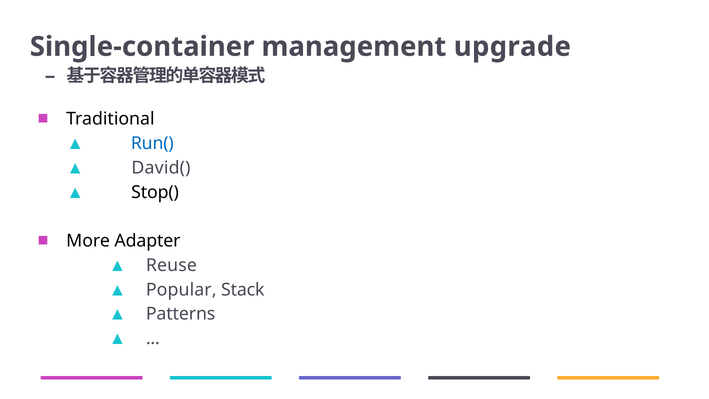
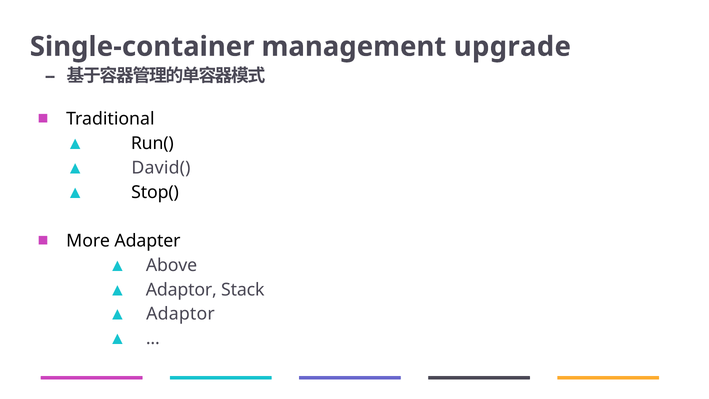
Run( colour: blue -> black
Reuse: Reuse -> Above
Popular at (181, 290): Popular -> Adaptor
Patterns at (181, 314): Patterns -> Adaptor
